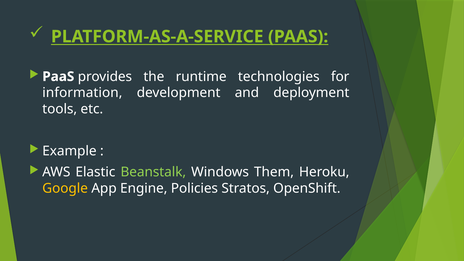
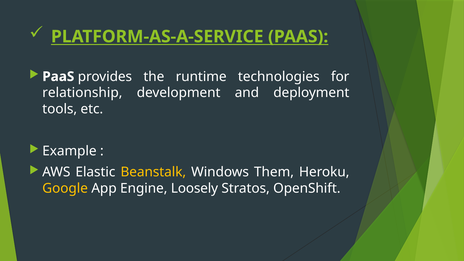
information: information -> relationship
Beanstalk colour: light green -> yellow
Policies: Policies -> Loosely
